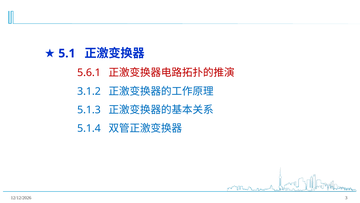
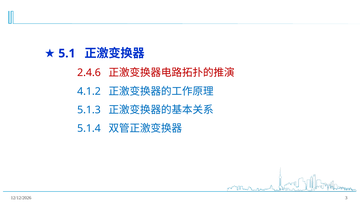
5.6.1: 5.6.1 -> 2.4.6
3.1.2: 3.1.2 -> 4.1.2
